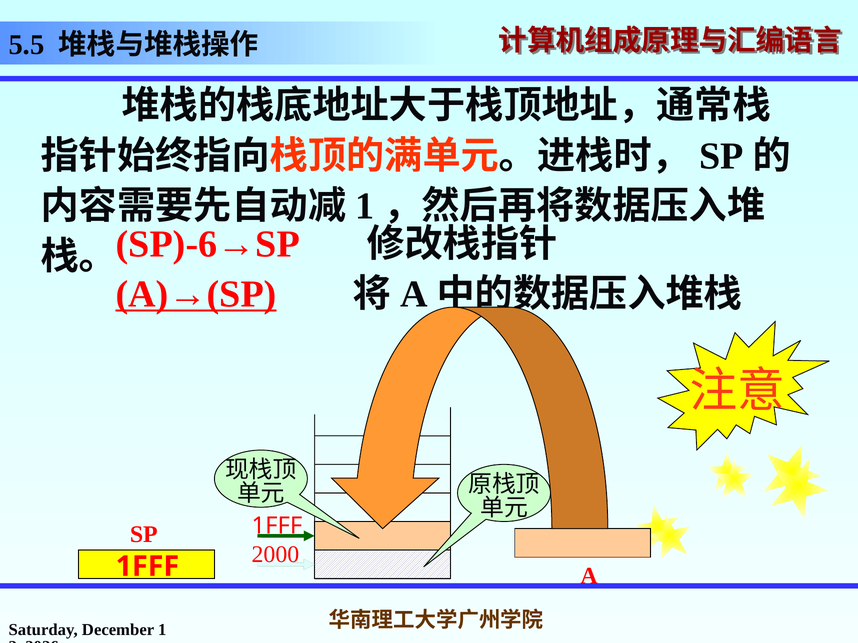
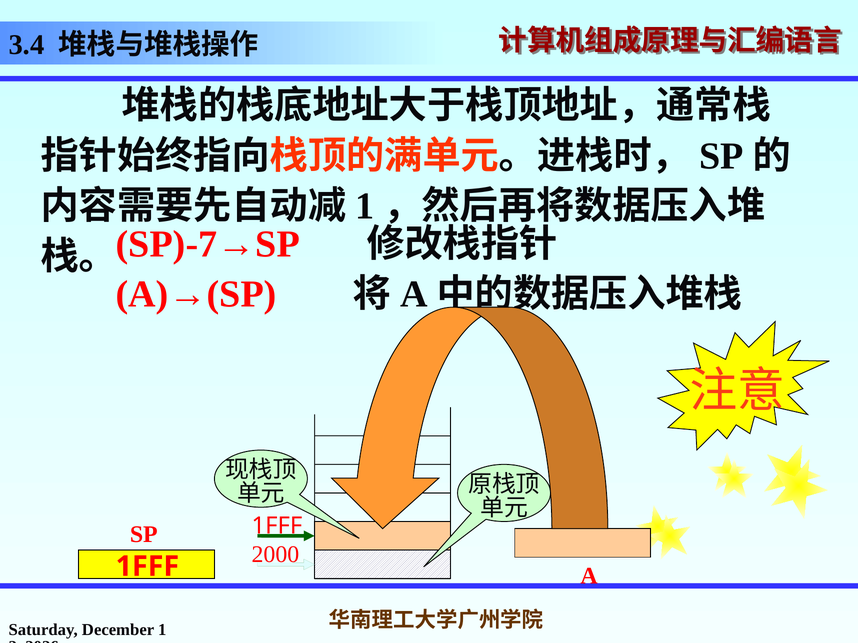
5.5: 5.5 -> 3.4
SP)-6→SP: SP)-6→SP -> SP)-7→SP
A)→(SP underline: present -> none
